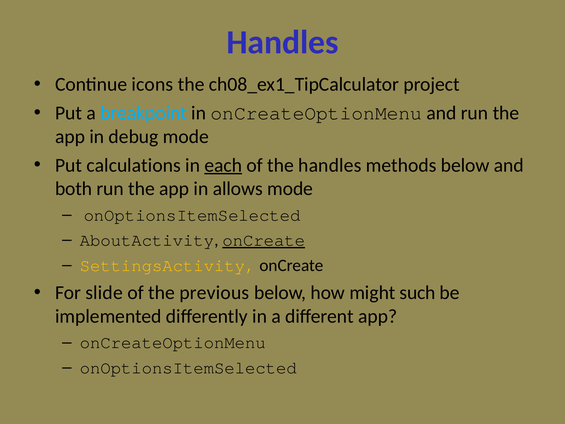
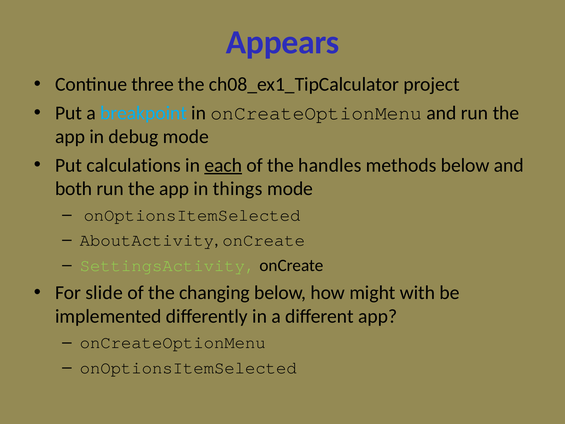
Handles at (283, 42): Handles -> Appears
icons: icons -> three
allows: allows -> things
onCreate at (264, 240) underline: present -> none
SettingsActivity colour: yellow -> light green
previous: previous -> changing
such: such -> with
